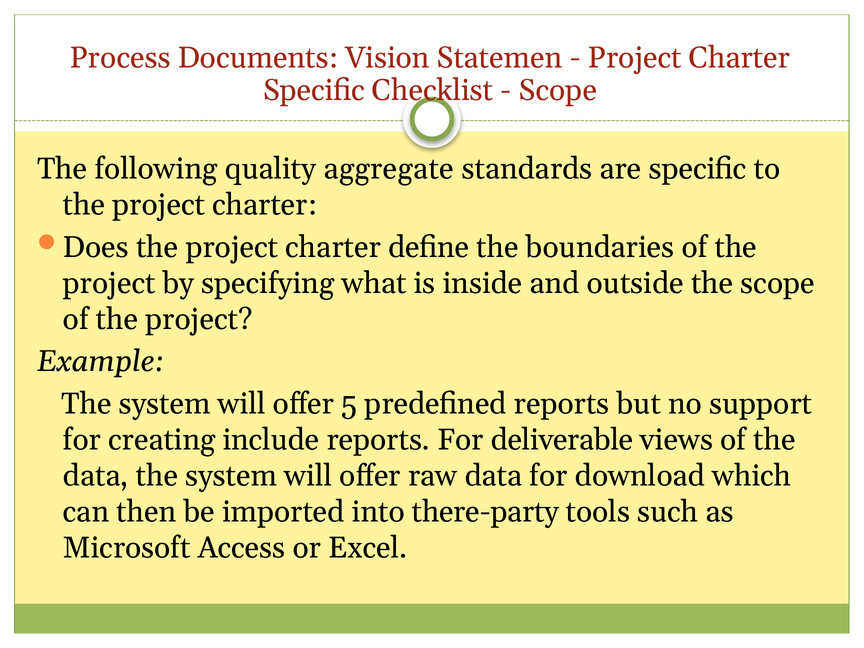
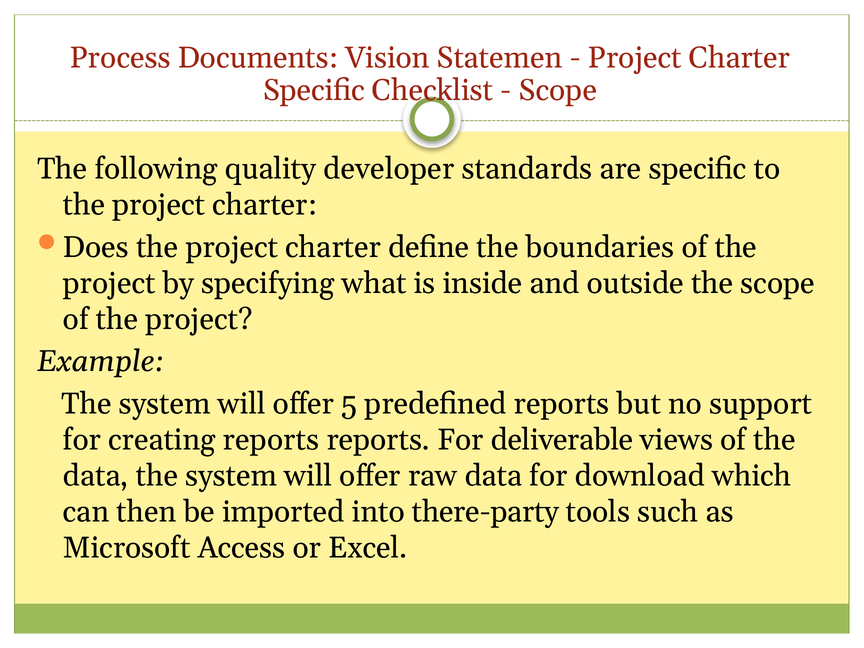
aggregate: aggregate -> developer
creating include: include -> reports
